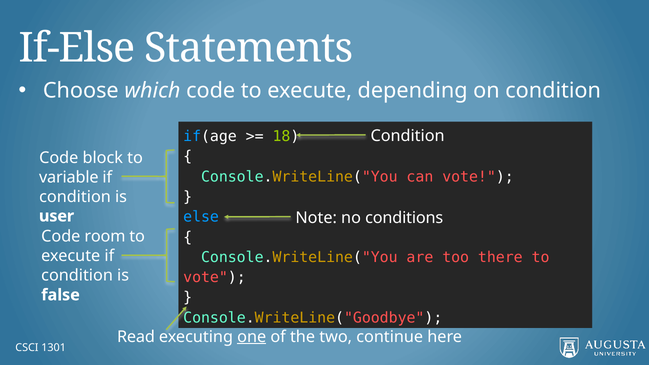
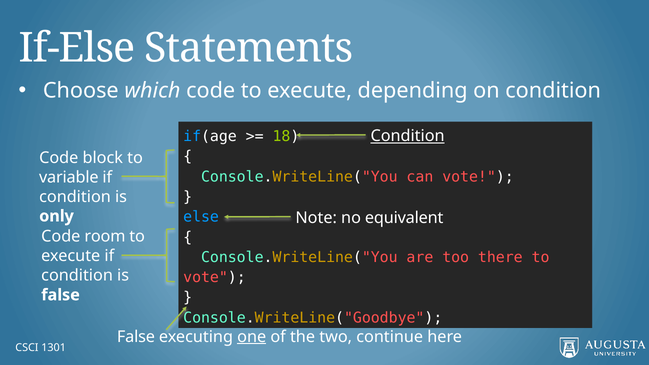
Condition at (408, 136) underline: none -> present
conditions: conditions -> equivalent
user: user -> only
Read at (136, 337): Read -> False
